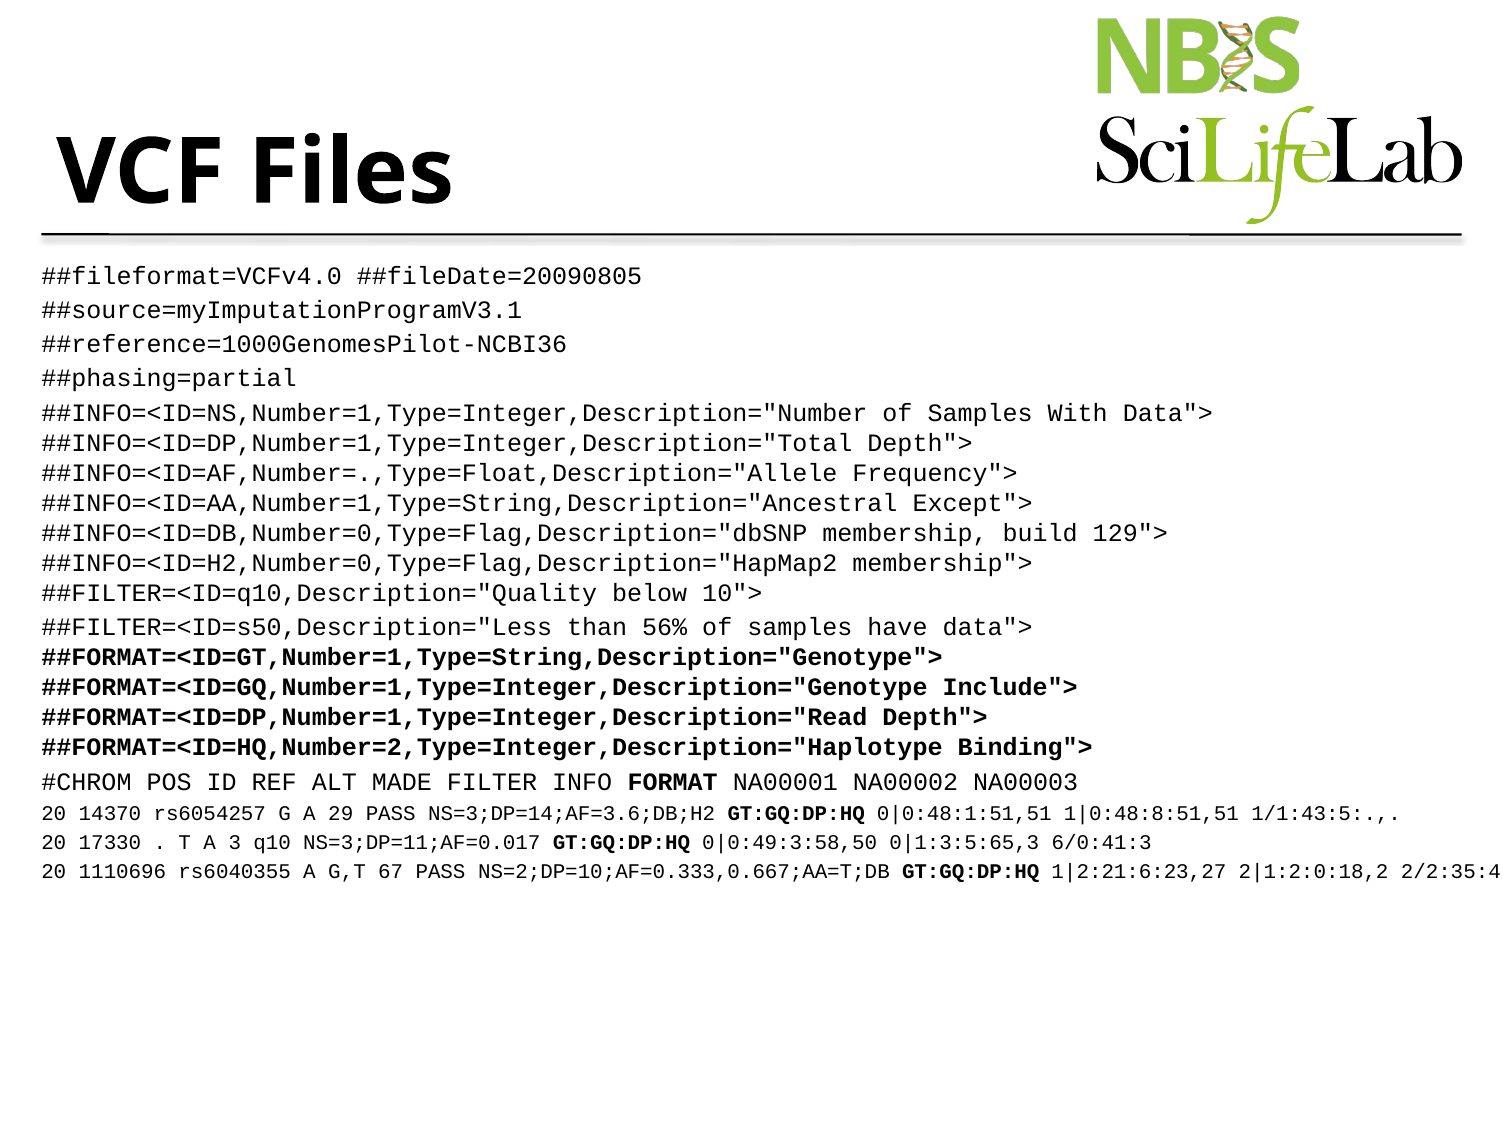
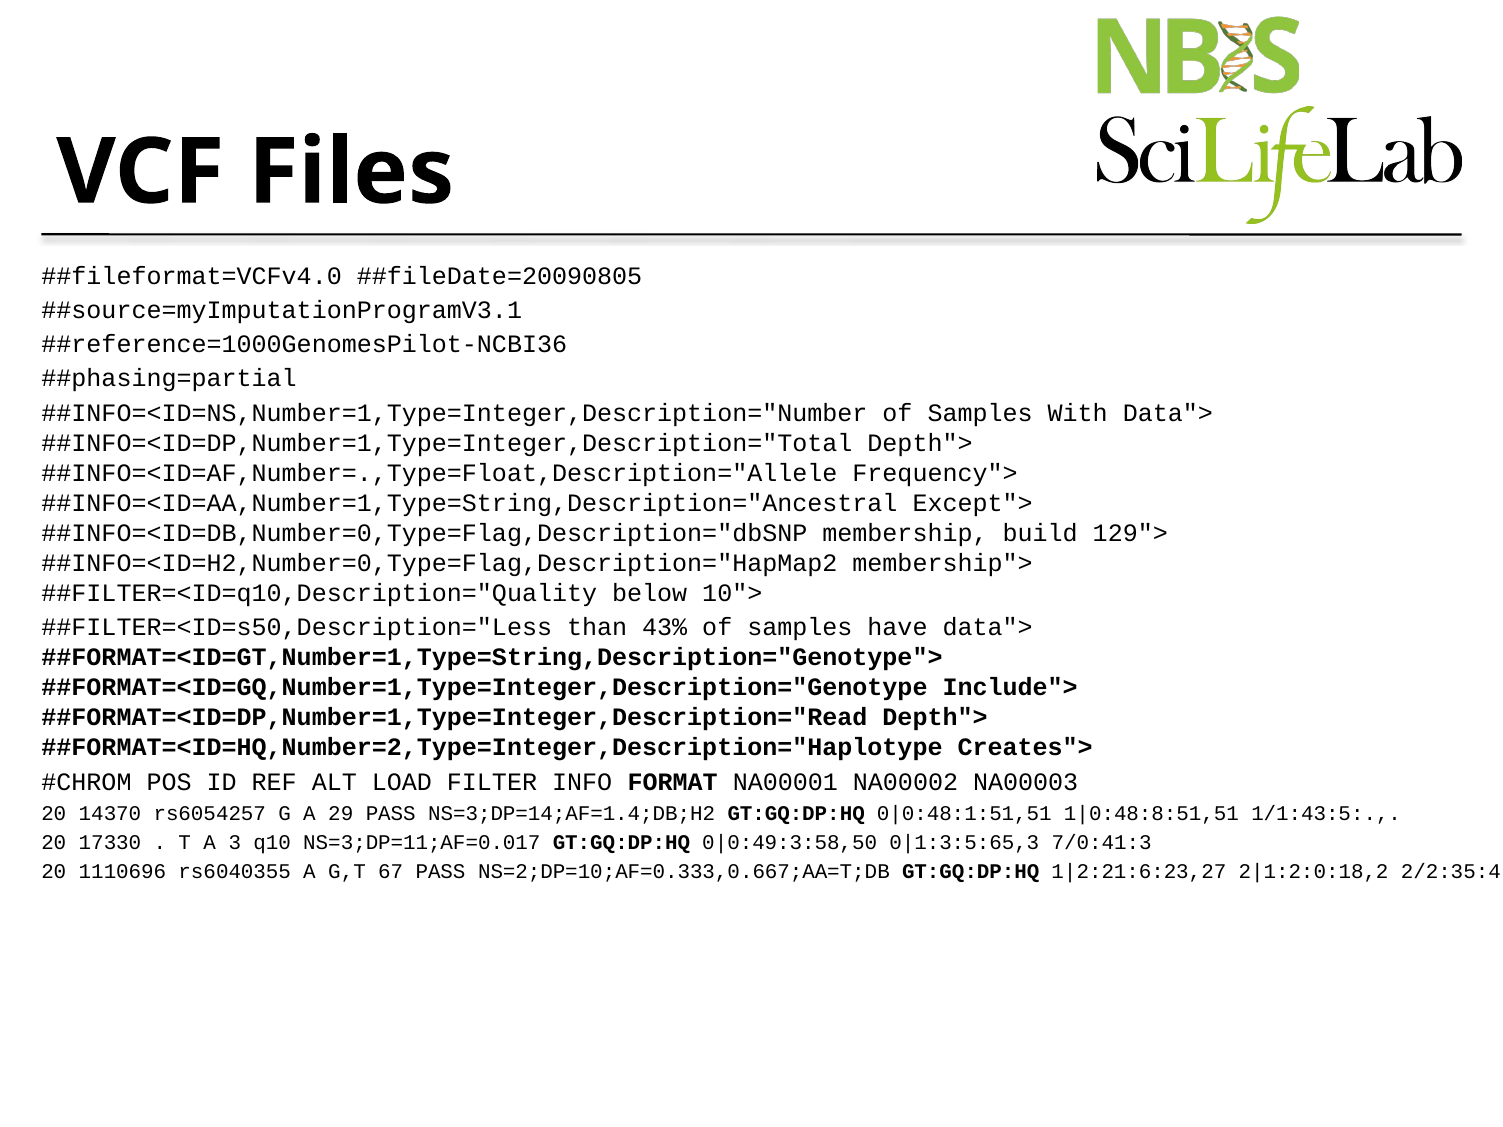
56%: 56% -> 43%
Binding">: Binding"> -> Creates">
MADE: MADE -> LOAD
NS=3;DP=14;AF=3.6;DB;H2: NS=3;DP=14;AF=3.6;DB;H2 -> NS=3;DP=14;AF=1.4;DB;H2
6/0:41:3: 6/0:41:3 -> 7/0:41:3
